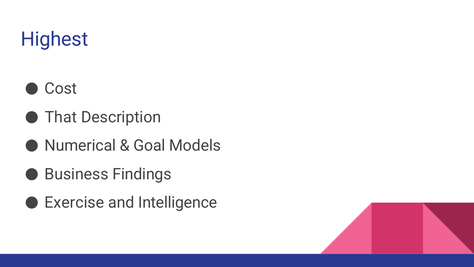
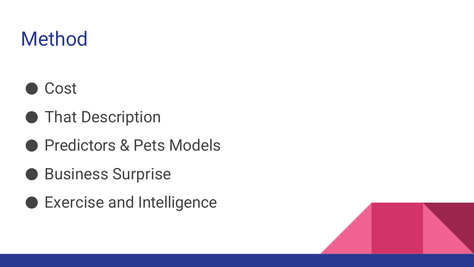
Highest: Highest -> Method
Numerical: Numerical -> Predictors
Goal: Goal -> Pets
Findings: Findings -> Surprise
